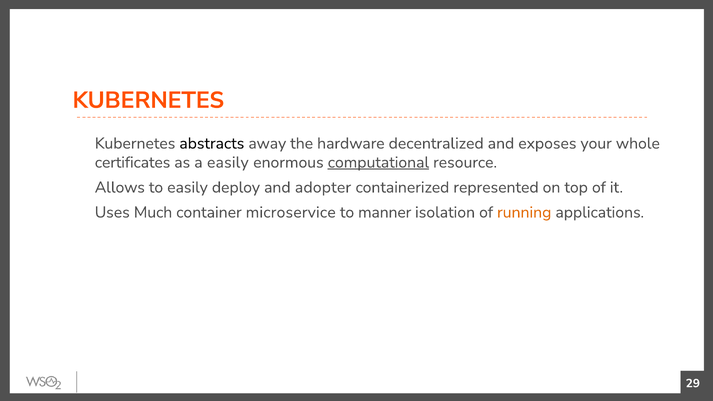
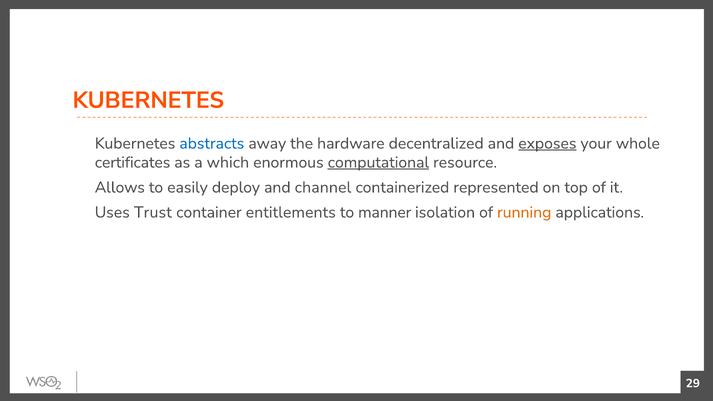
abstracts colour: black -> blue
exposes underline: none -> present
a easily: easily -> which
adopter: adopter -> channel
Much: Much -> Trust
microservice: microservice -> entitlements
